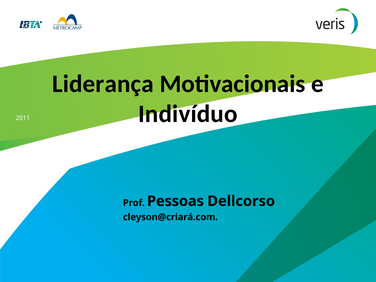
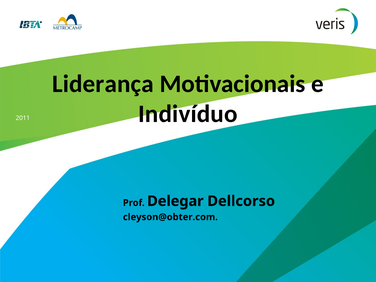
Pessoas: Pessoas -> Delegar
cleyson@criará.com: cleyson@criará.com -> cleyson@obter.com
